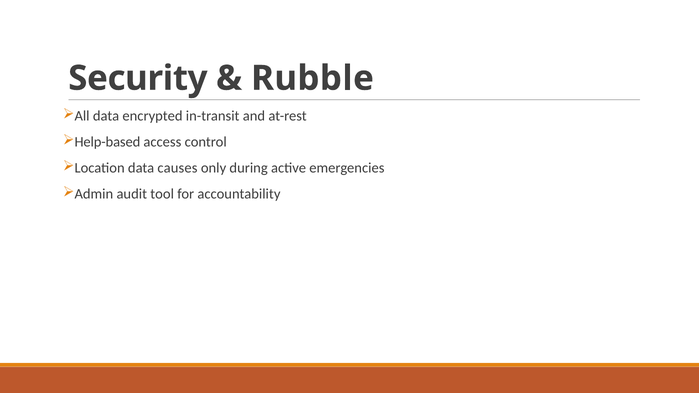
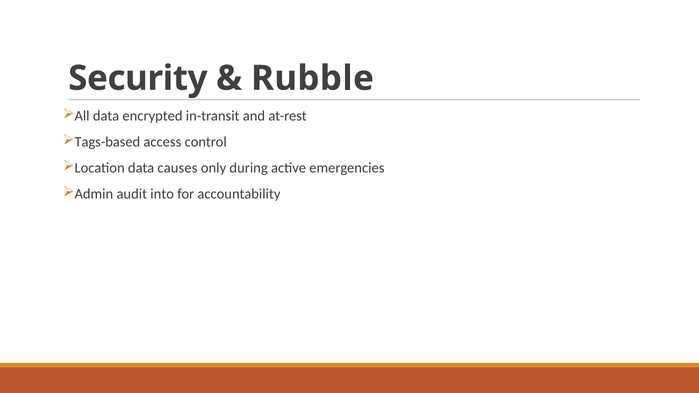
Help-based: Help-based -> Tags-based
tool: tool -> into
